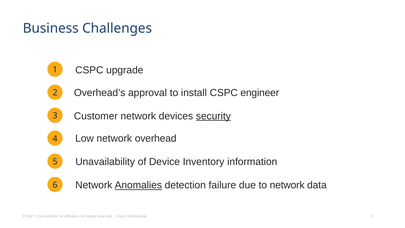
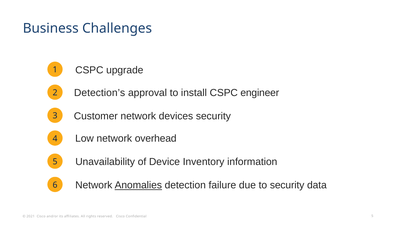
Overhead’s: Overhead’s -> Detection’s
security at (213, 116) underline: present -> none
to network: network -> security
